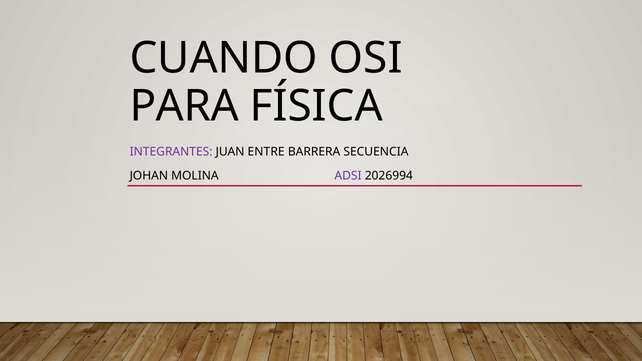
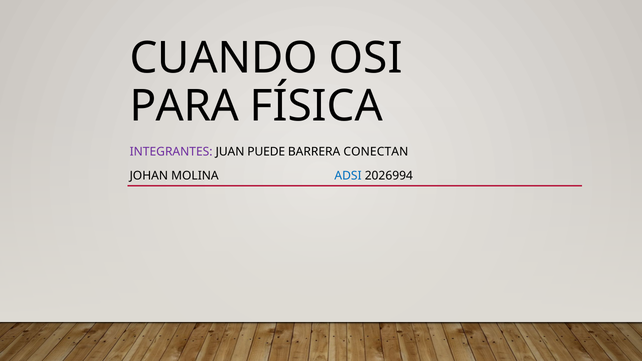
ENTRE: ENTRE -> PUEDE
SECUENCIA: SECUENCIA -> CONECTAN
ADSI colour: purple -> blue
